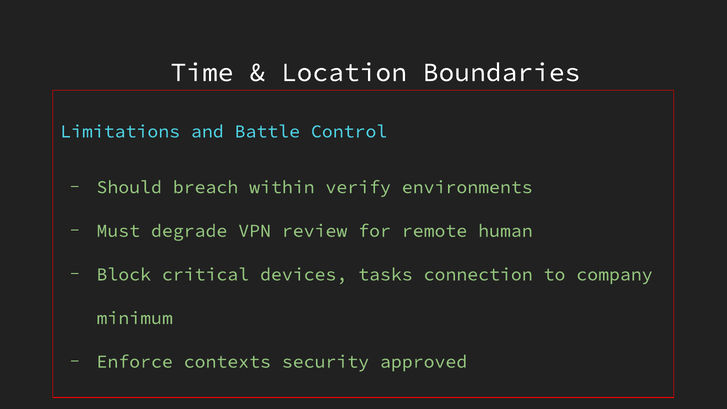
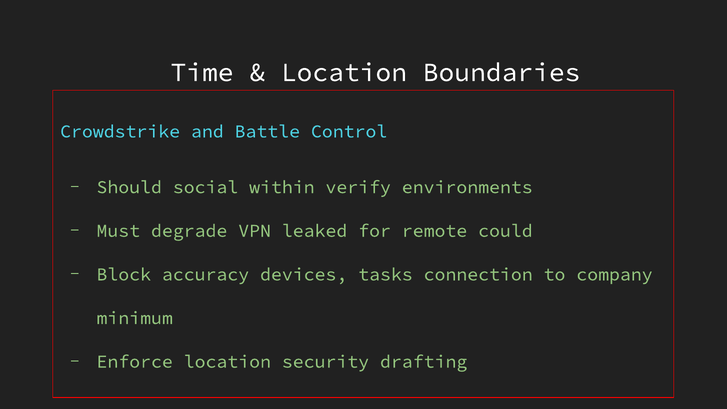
Limitations: Limitations -> Crowdstrike
breach: breach -> social
review: review -> leaked
human: human -> could
critical: critical -> accuracy
Enforce contexts: contexts -> location
approved: approved -> drafting
